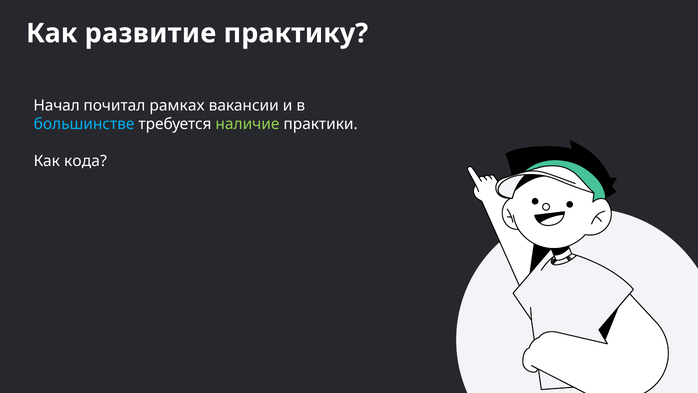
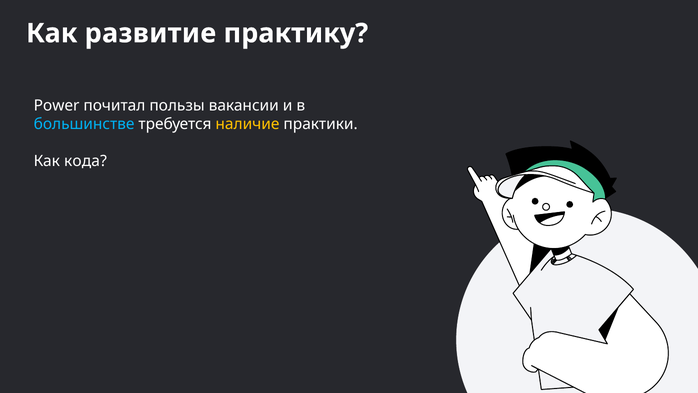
Начал: Начал -> Power
рамках: рамках -> пользы
наличие colour: light green -> yellow
